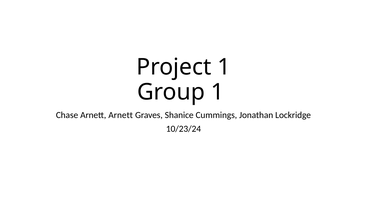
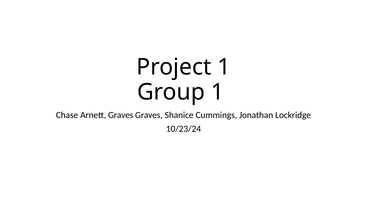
Arnett Arnett: Arnett -> Graves
